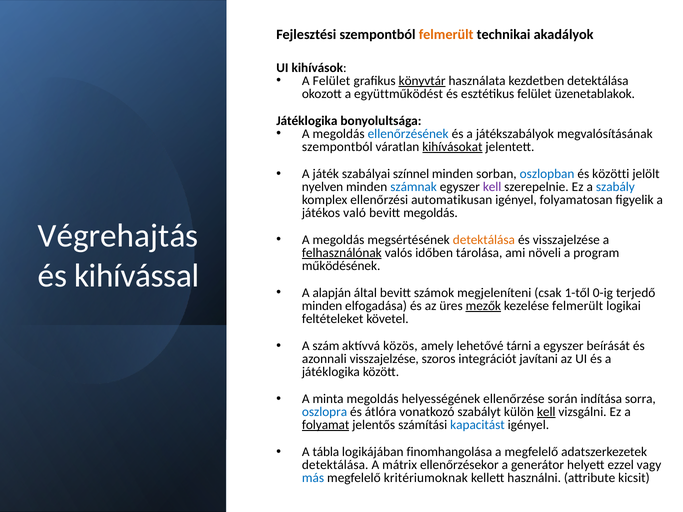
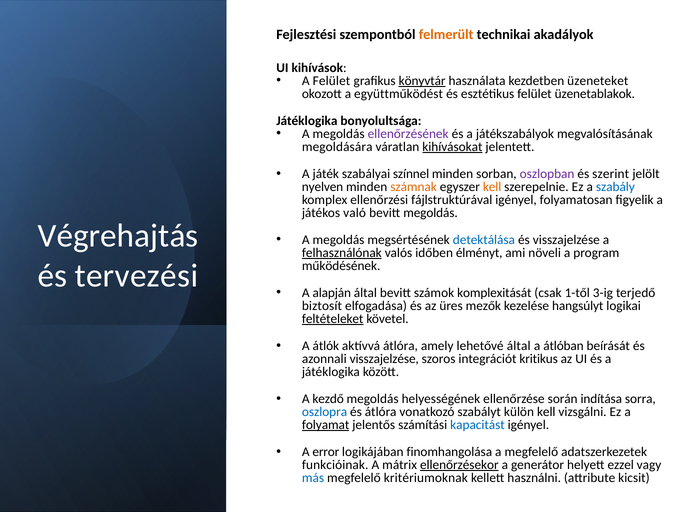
kezdetben detektálása: detektálása -> üzeneteket
ellenőrzésének colour: blue -> purple
szempontból at (337, 147): szempontból -> megoldására
oszlopban colour: blue -> purple
közötti: közötti -> szerint
számnak colour: blue -> orange
kell at (492, 187) colour: purple -> orange
automatikusan: automatikusan -> fájlstruktúrával
detektálása at (484, 240) colour: orange -> blue
tárolása: tárolása -> élményt
kihívással: kihívással -> tervezési
megjeleníteni: megjeleníteni -> komplexitását
0-ig: 0-ig -> 3-ig
minden at (322, 306): minden -> biztosít
mezők underline: present -> none
kezelése felmerült: felmerült -> hangsúlyt
feltételeket underline: none -> present
szám: szám -> átlók
aktívvá közös: közös -> átlóra
lehetővé tárni: tárni -> által
a egyszer: egyszer -> átlóban
javítani: javítani -> kritikus
minta: minta -> kezdő
kell at (546, 412) underline: present -> none
tábla: tábla -> error
detektálása at (335, 465): detektálása -> funkcióinak
ellenőrzésekor underline: none -> present
